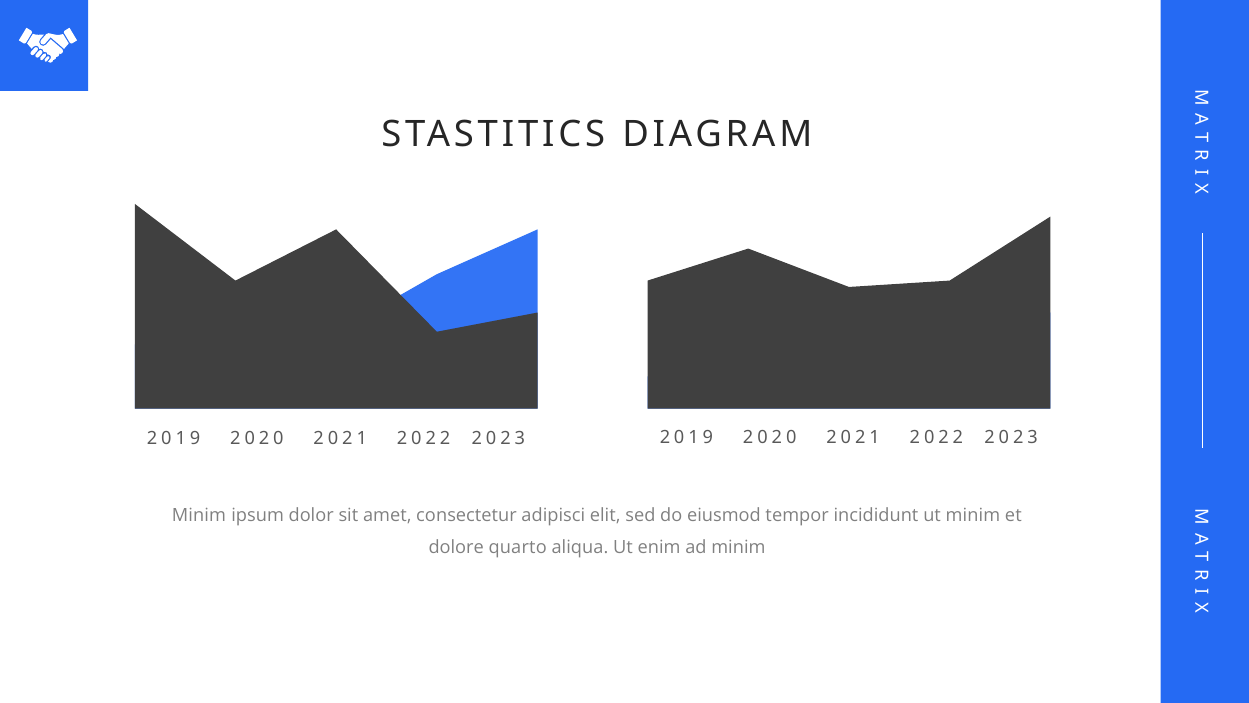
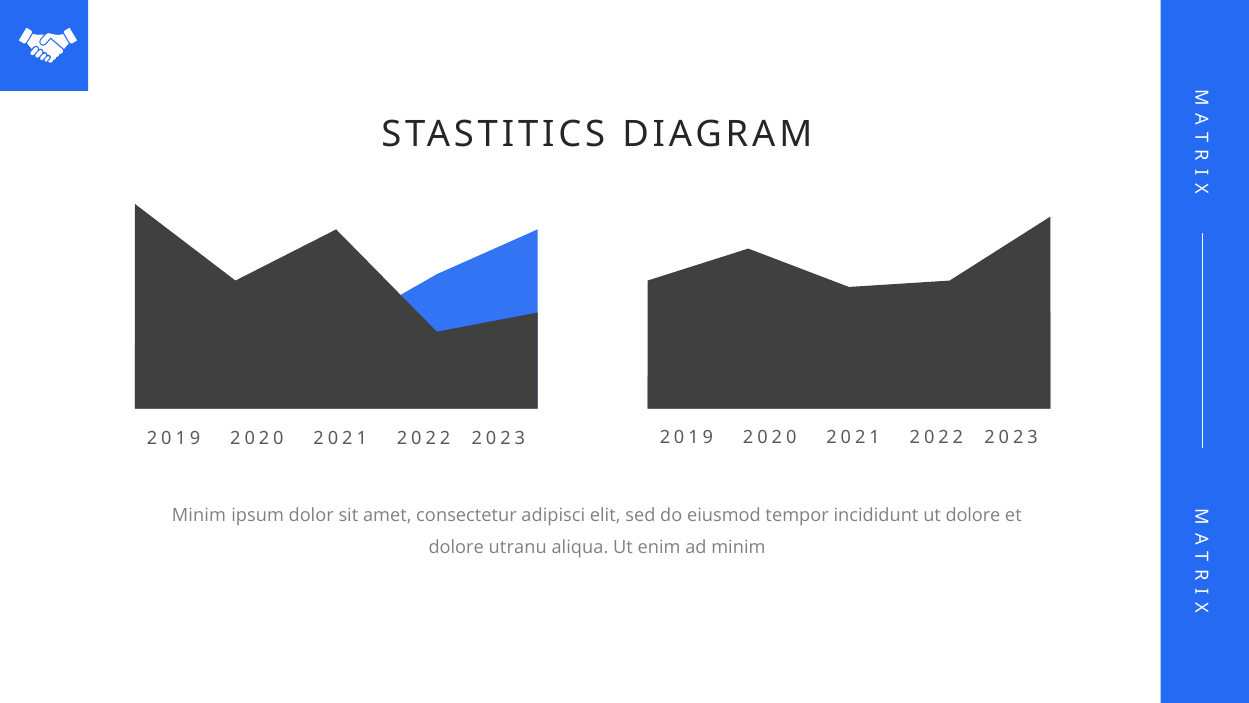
ut minim: minim -> dolore
quarto: quarto -> utranu
